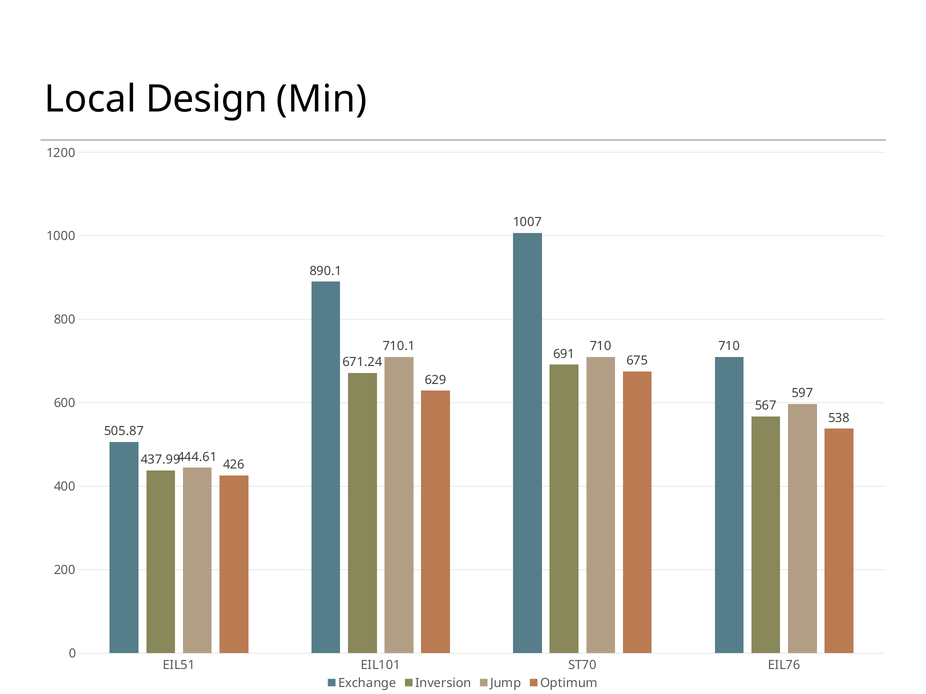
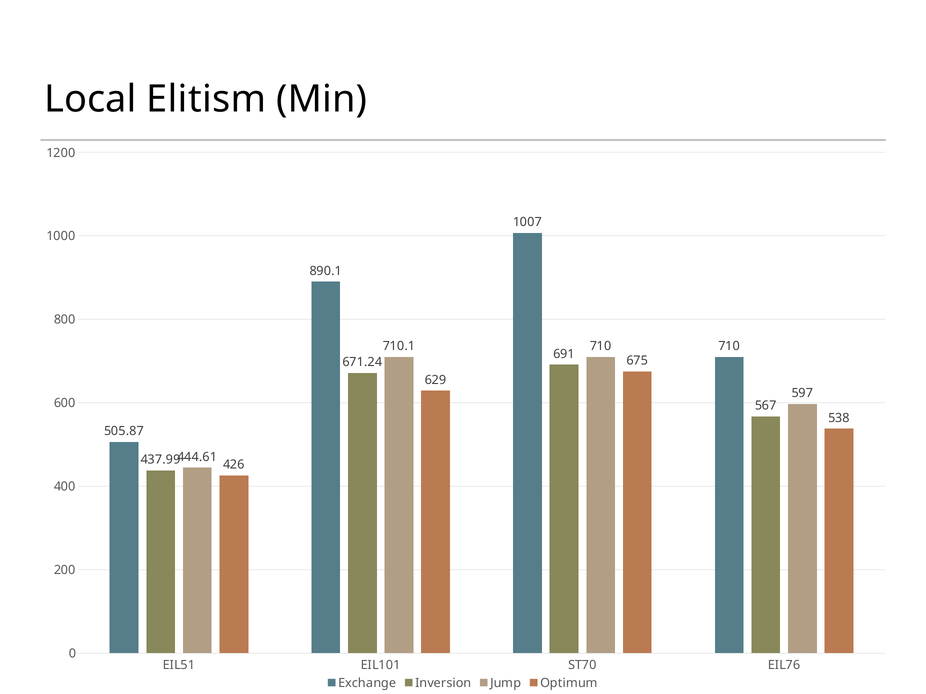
Design: Design -> Elitism
